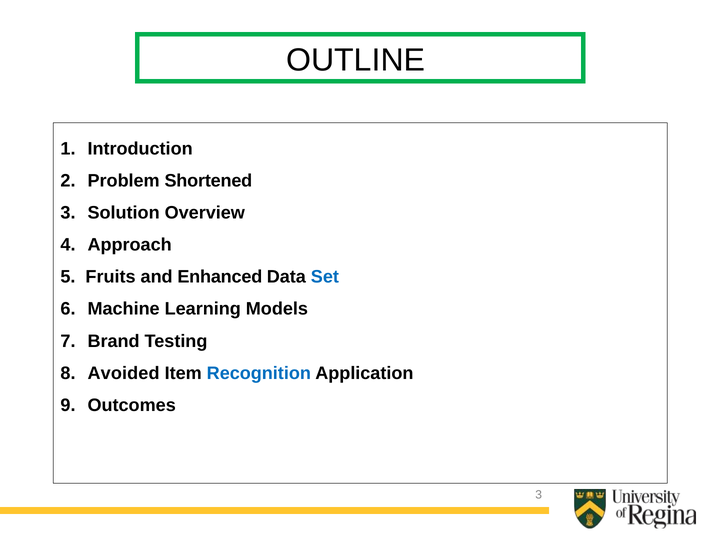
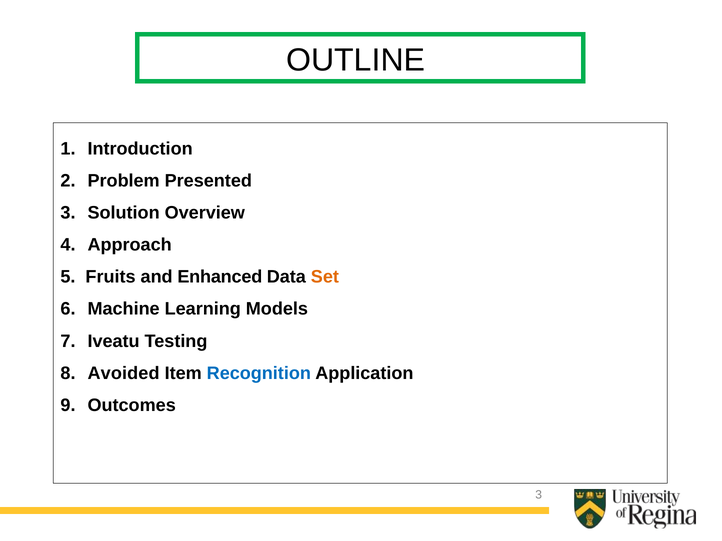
Shortened: Shortened -> Presented
Set colour: blue -> orange
Brand: Brand -> Iveatu
